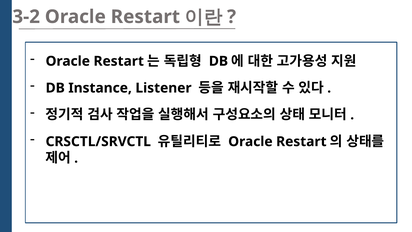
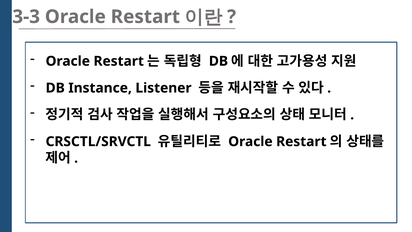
3-2: 3-2 -> 3-3
